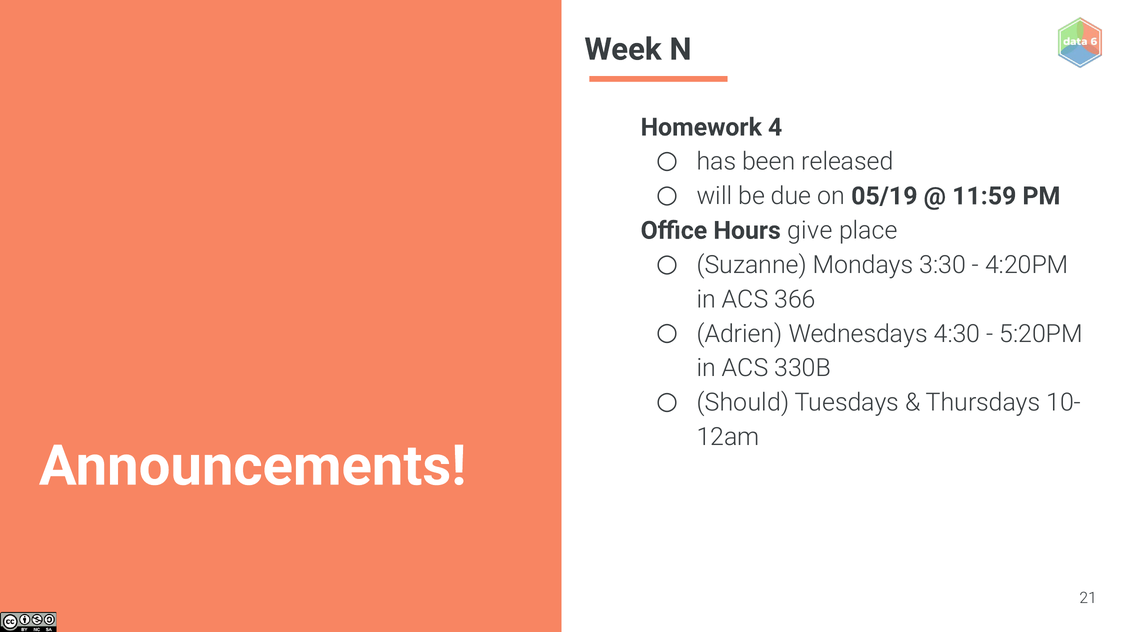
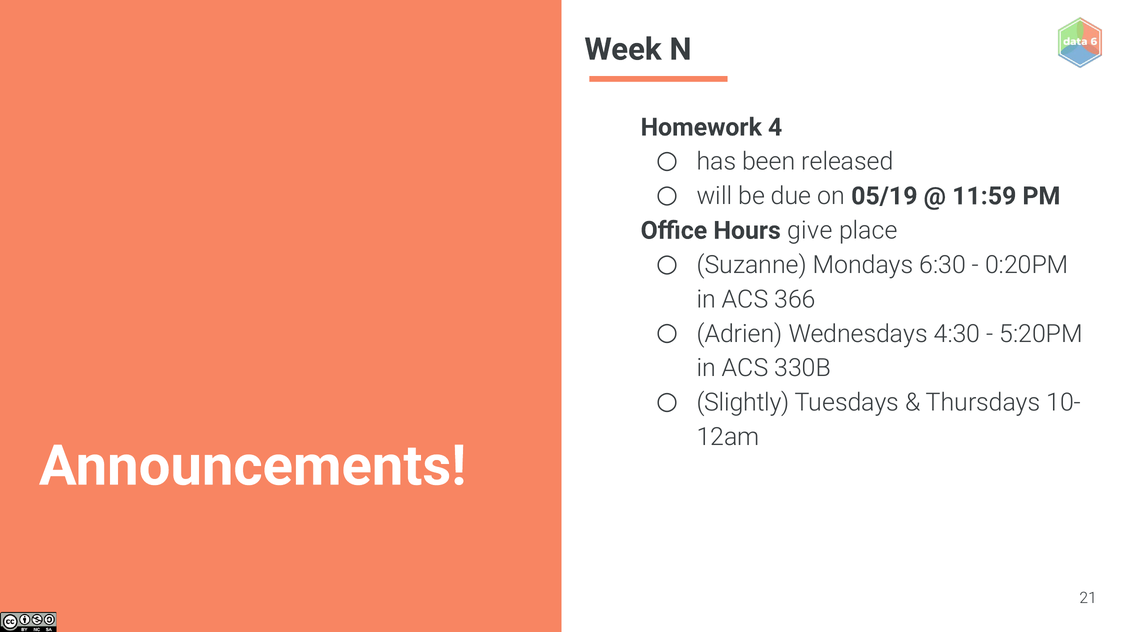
3:30: 3:30 -> 6:30
4:20PM: 4:20PM -> 0:20PM
Should: Should -> Slightly
